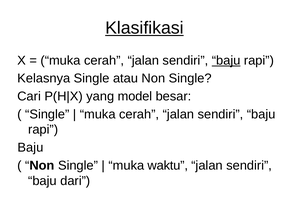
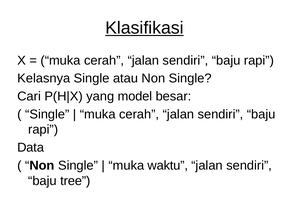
baju at (226, 61) underline: present -> none
Baju at (30, 148): Baju -> Data
dari: dari -> tree
